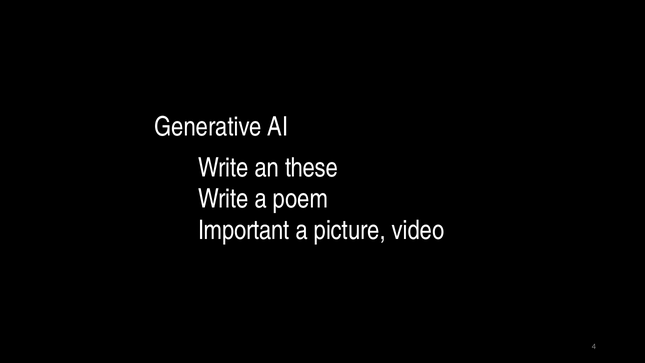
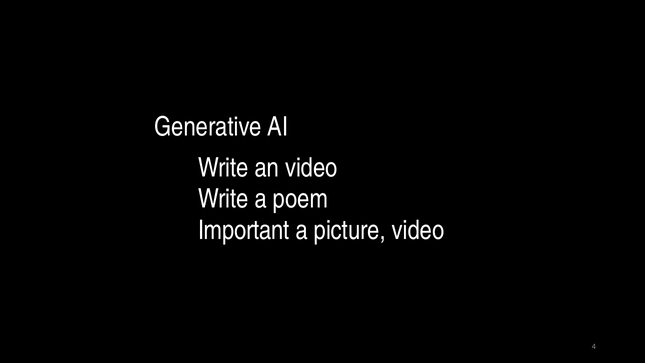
an these: these -> video
